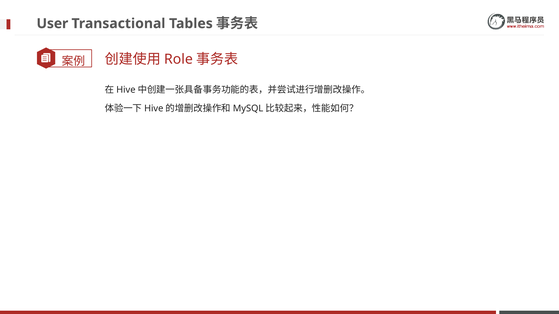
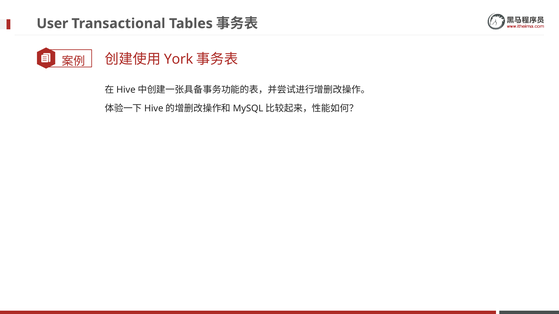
Role: Role -> York
